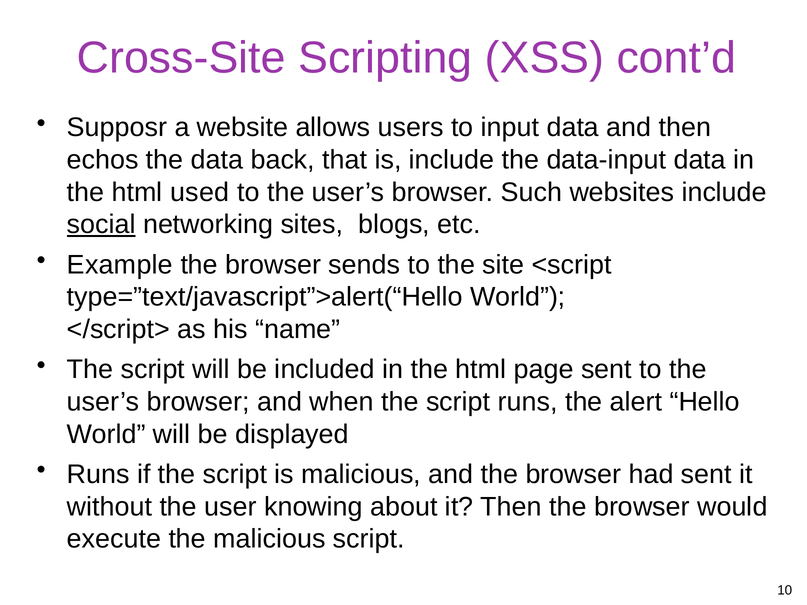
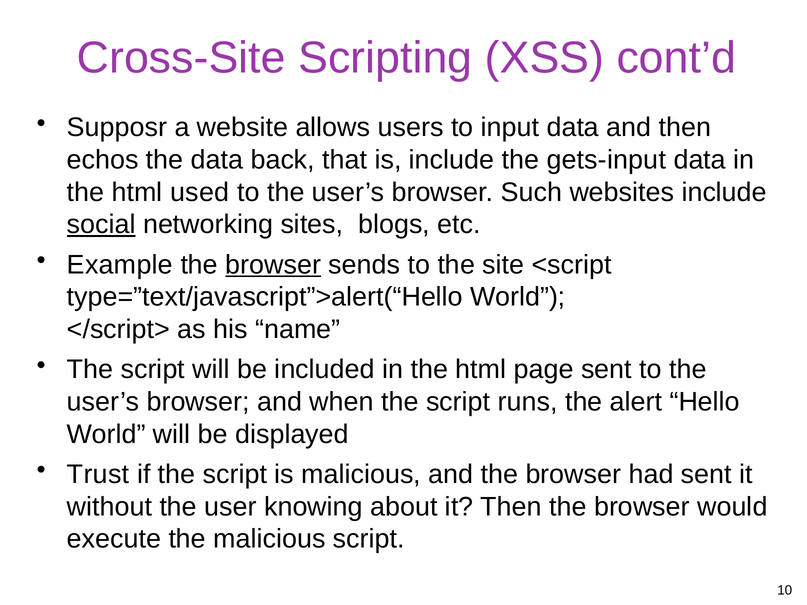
data-input: data-input -> gets-input
browser at (273, 265) underline: none -> present
Runs at (98, 475): Runs -> Trust
